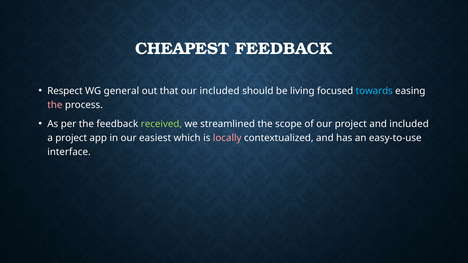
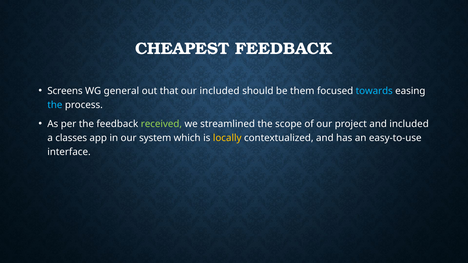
Respect: Respect -> Screens
living: living -> them
the at (55, 105) colour: pink -> light blue
a project: project -> classes
easiest: easiest -> system
locally colour: pink -> yellow
